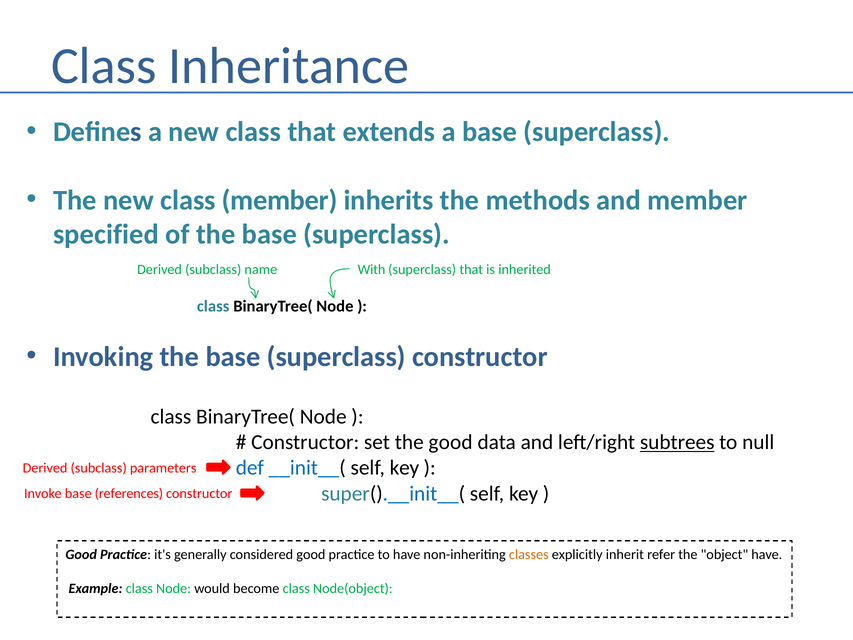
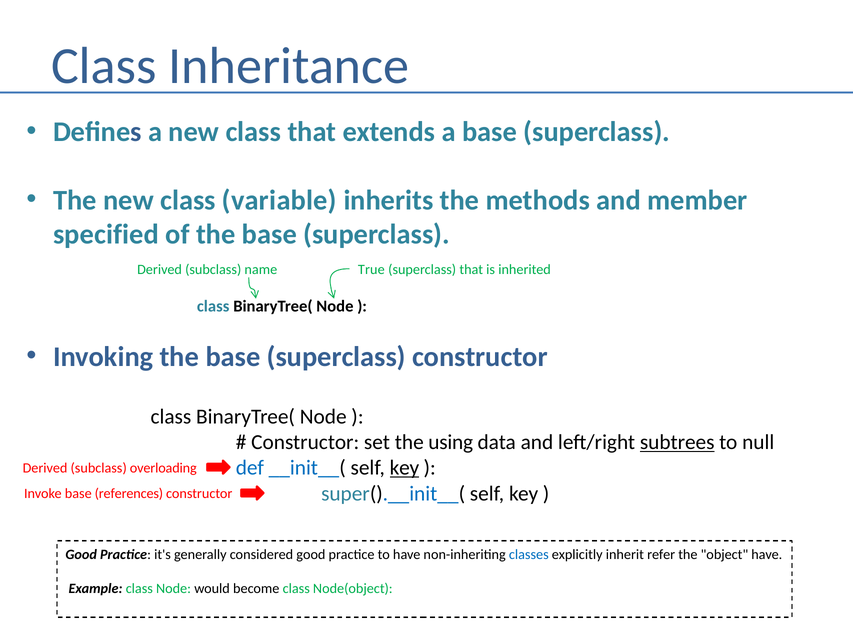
class member: member -> variable
With: With -> True
the good: good -> using
key at (404, 468) underline: none -> present
parameters: parameters -> overloading
classes colour: orange -> blue
